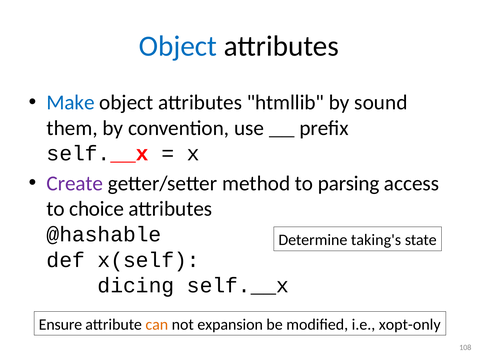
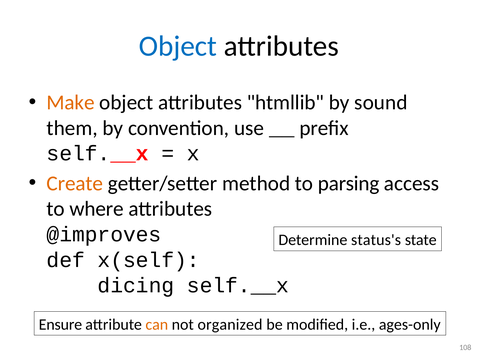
Make colour: blue -> orange
Create colour: purple -> orange
choice: choice -> where
@hashable: @hashable -> @improves
taking's: taking's -> status's
expansion: expansion -> organized
xopt-only: xopt-only -> ages-only
